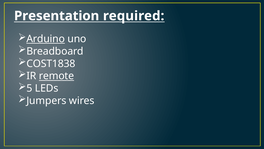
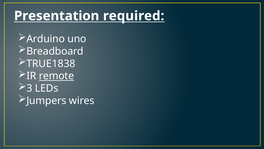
Arduino underline: present -> none
COST1838: COST1838 -> TRUE1838
5: 5 -> 3
